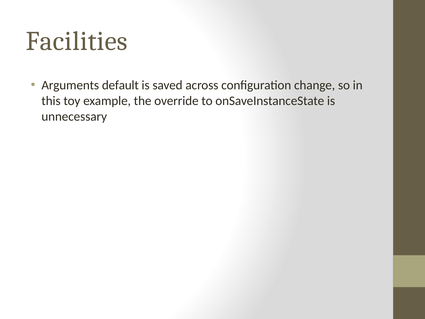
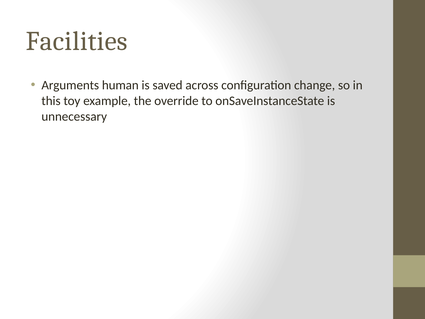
default: default -> human
